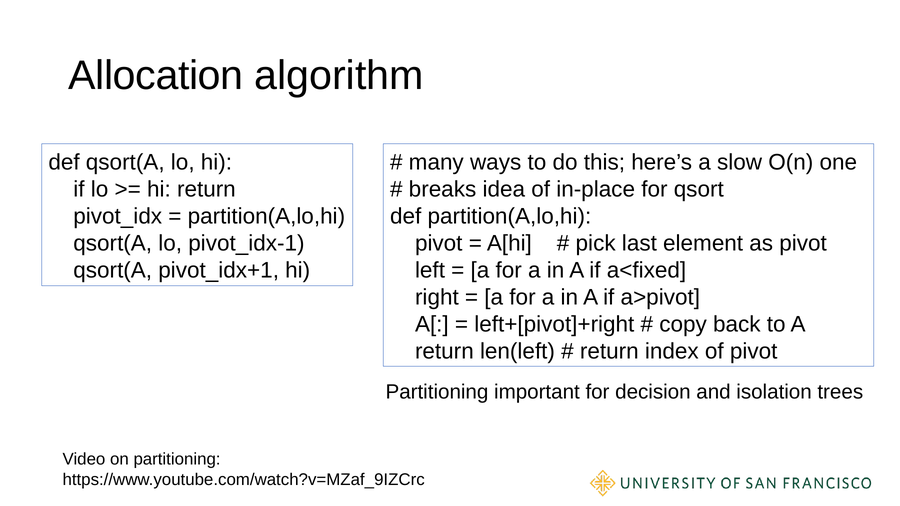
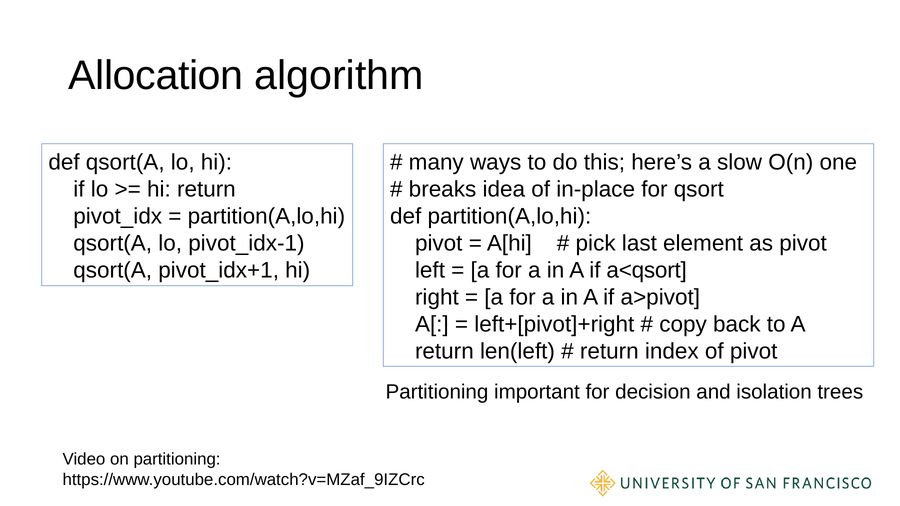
a<fixed: a<fixed -> a<qsort
